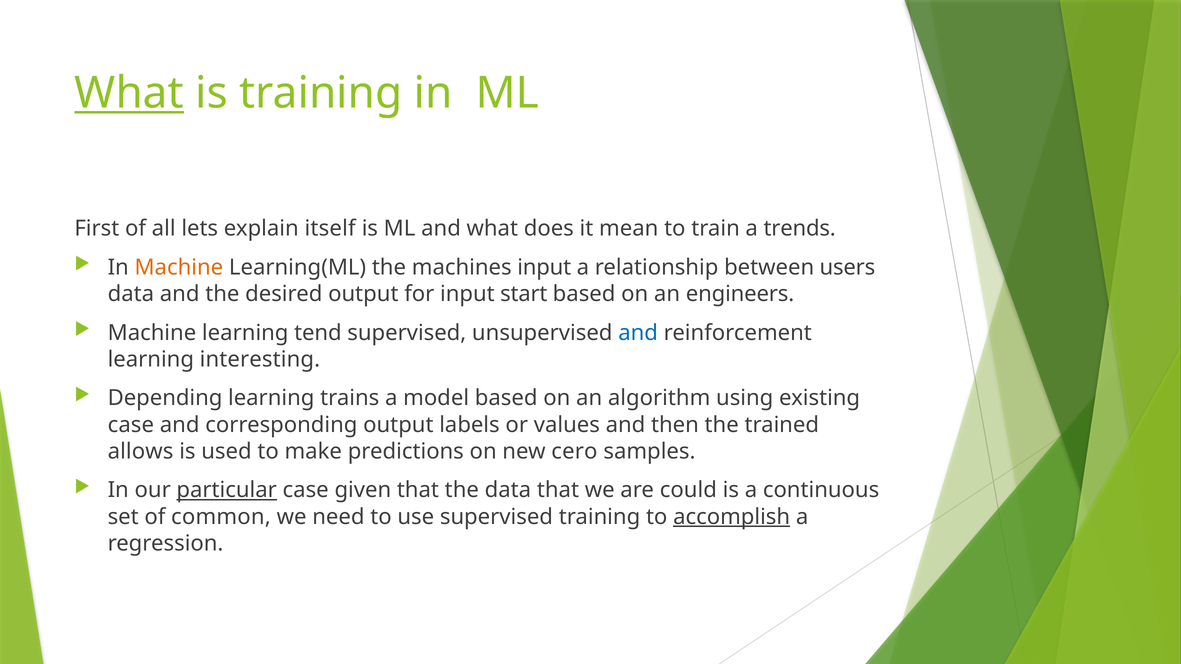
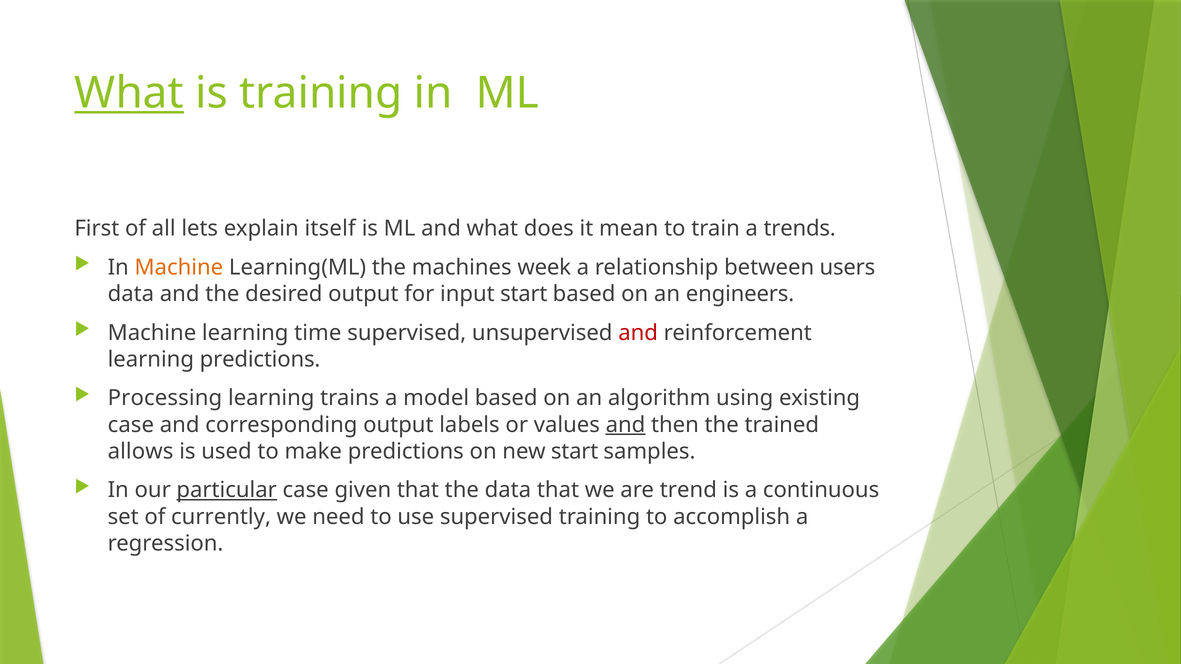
machines input: input -> week
tend: tend -> time
and at (638, 333) colour: blue -> red
learning interesting: interesting -> predictions
Depending: Depending -> Processing
and at (626, 425) underline: none -> present
new cero: cero -> start
could: could -> trend
common: common -> currently
accomplish underline: present -> none
